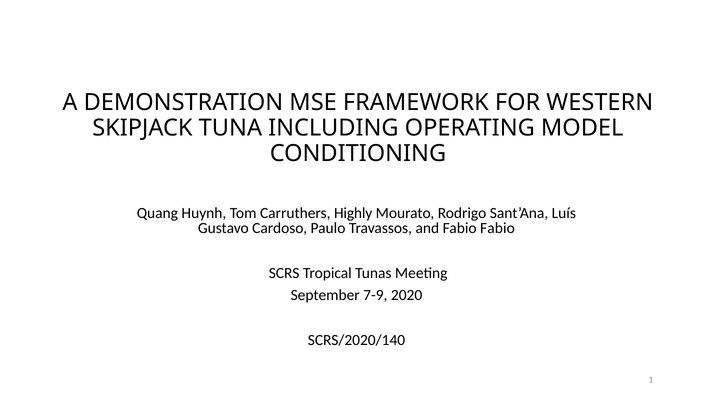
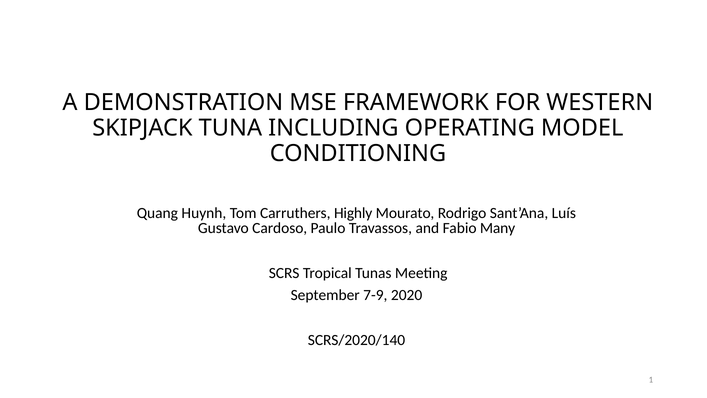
Fabio Fabio: Fabio -> Many
